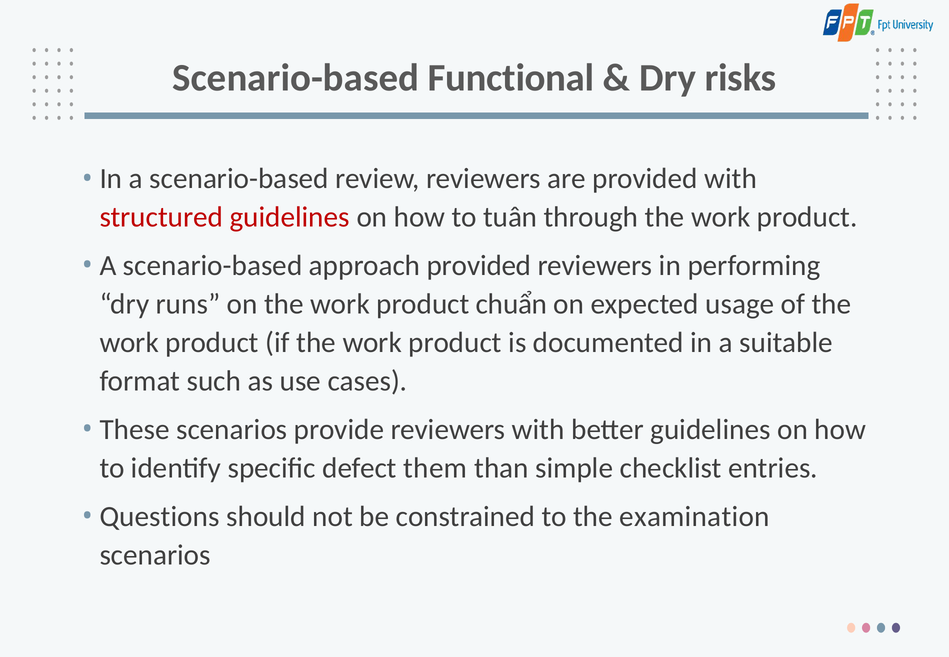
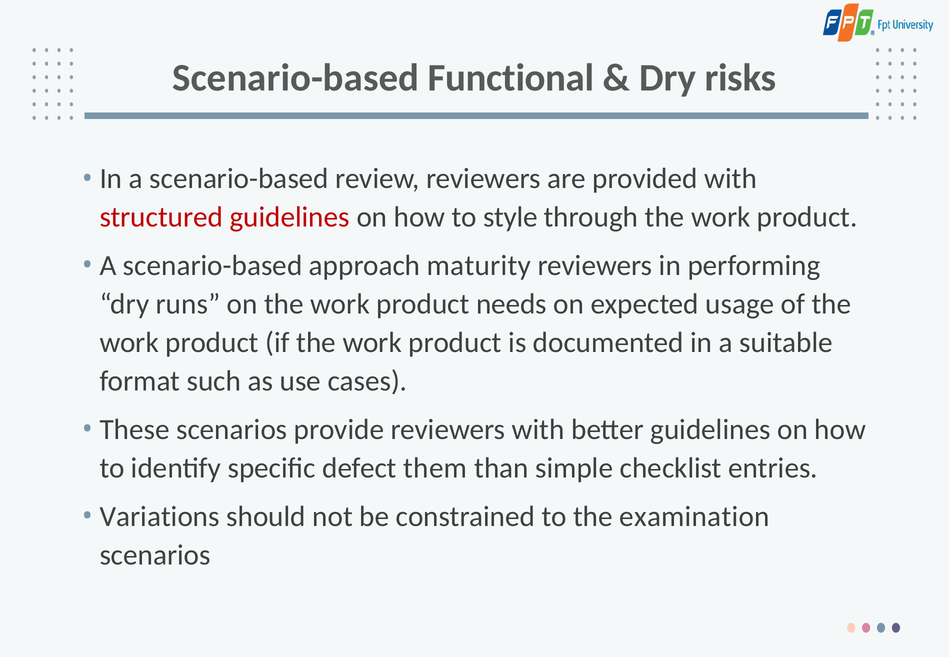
tuân: tuân -> style
approach provided: provided -> maturity
chuẩn: chuẩn -> needs
Questions: Questions -> Variations
